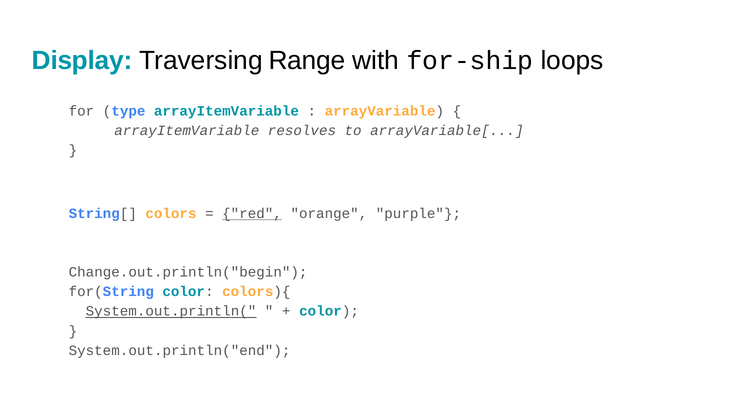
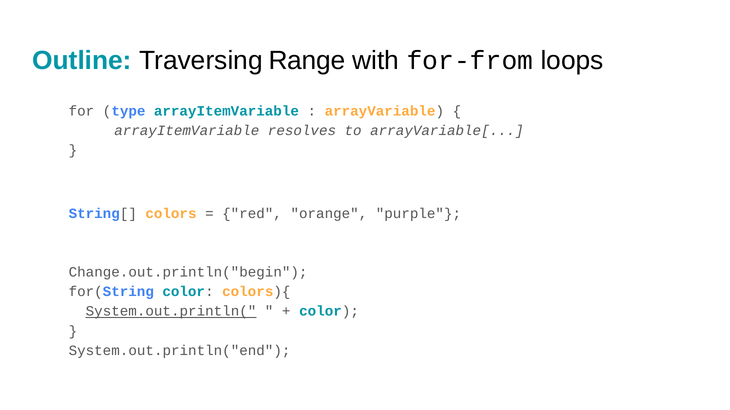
Display: Display -> Outline
for-ship: for-ship -> for-from
red underline: present -> none
